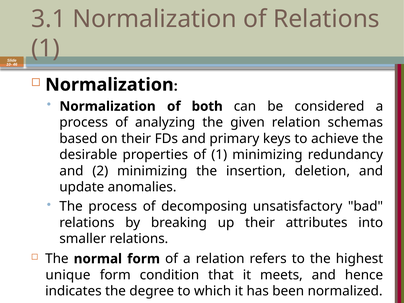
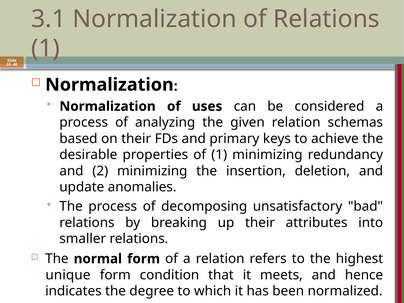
both: both -> uses
